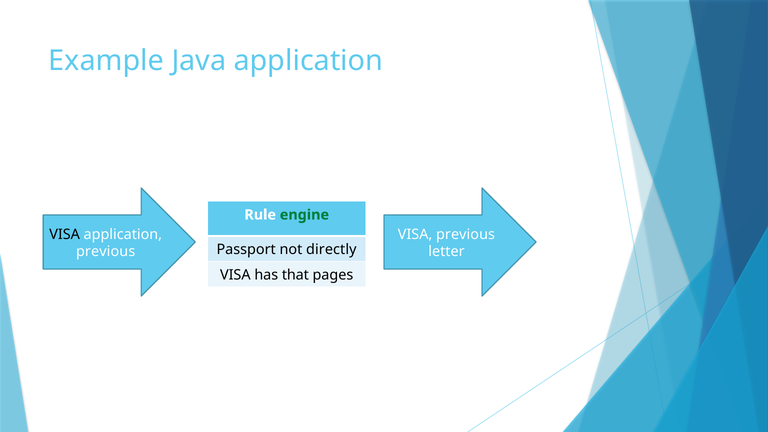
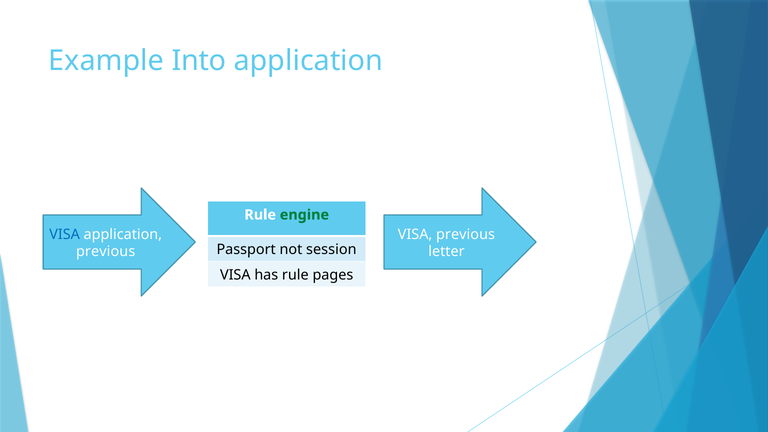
Java: Java -> Into
VISA at (65, 234) colour: black -> blue
directly: directly -> session
has that: that -> rule
